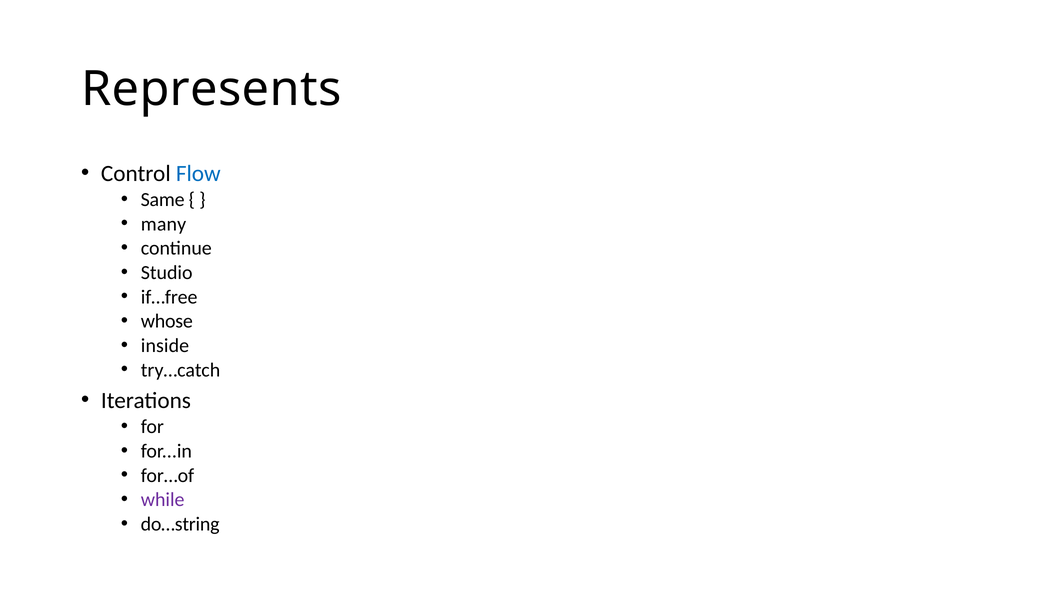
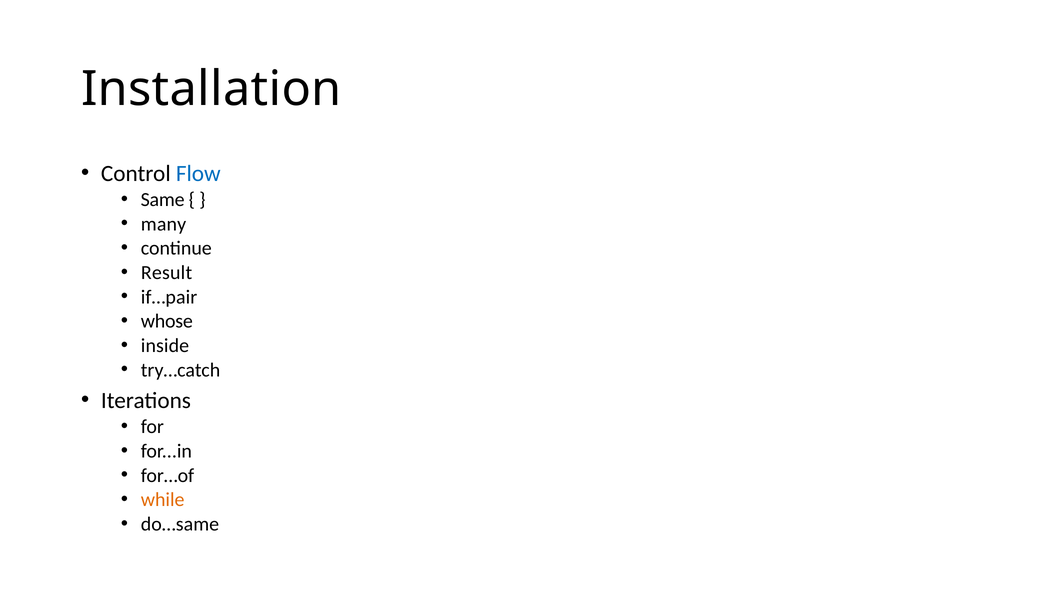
Represents: Represents -> Installation
Studio: Studio -> Result
if…free: if…free -> if…pair
while colour: purple -> orange
do…string: do…string -> do…same
